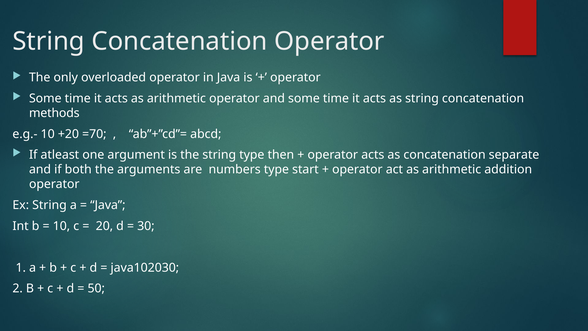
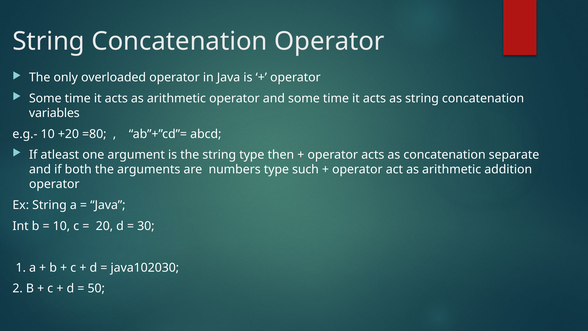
methods: methods -> variables
=70: =70 -> =80
start: start -> such
